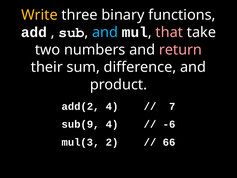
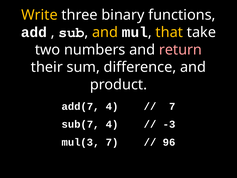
and at (105, 32) colour: light blue -> yellow
that colour: pink -> yellow
add(2: add(2 -> add(7
sub(9: sub(9 -> sub(7
-6: -6 -> -3
mul(3 2: 2 -> 7
66: 66 -> 96
